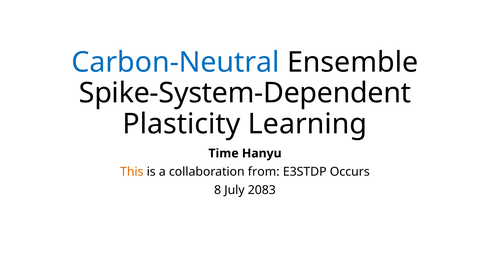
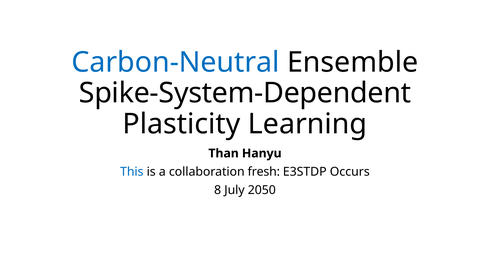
Time: Time -> Than
This colour: orange -> blue
from: from -> fresh
2083: 2083 -> 2050
